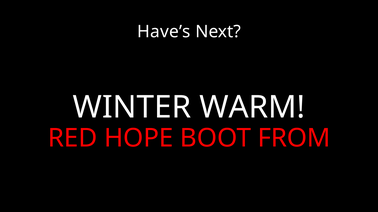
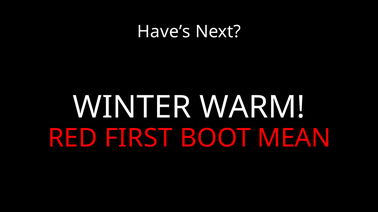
HOPE: HOPE -> FIRST
FROM: FROM -> MEAN
